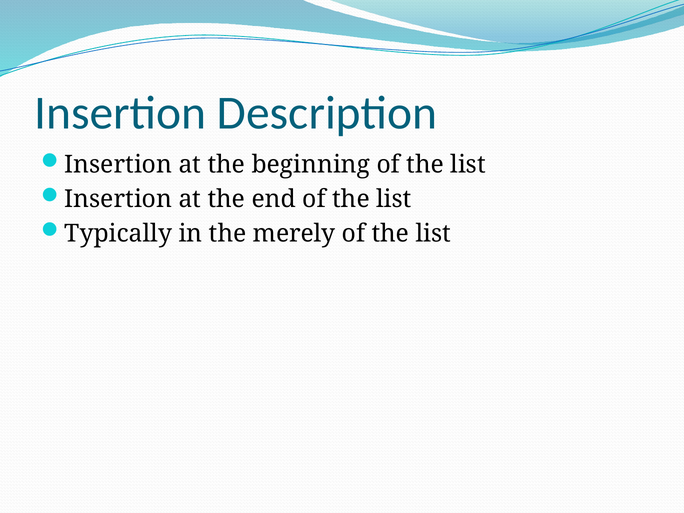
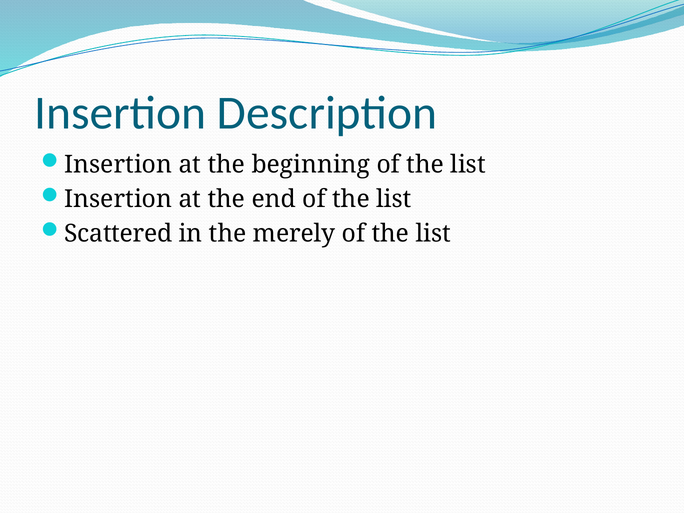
Typically: Typically -> Scattered
